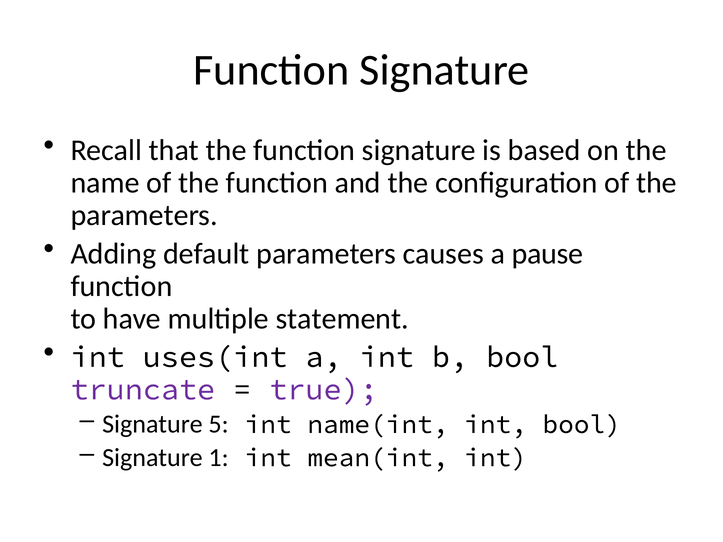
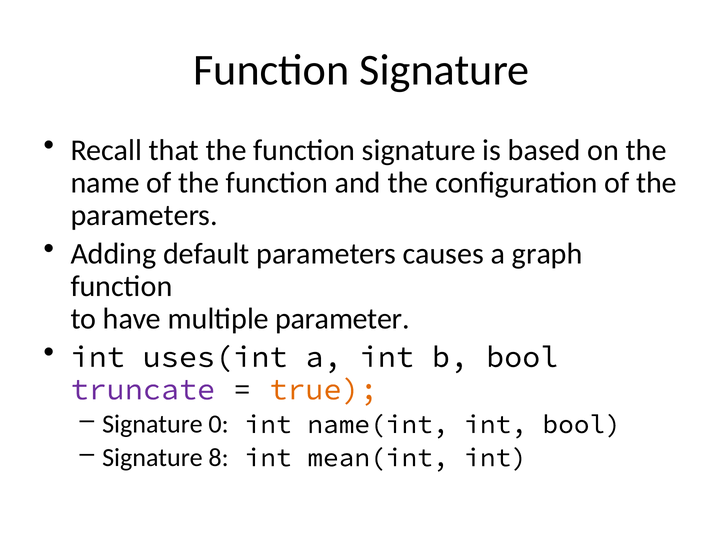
pause: pause -> graph
statement: statement -> parameter
true colour: purple -> orange
5: 5 -> 0
1: 1 -> 8
